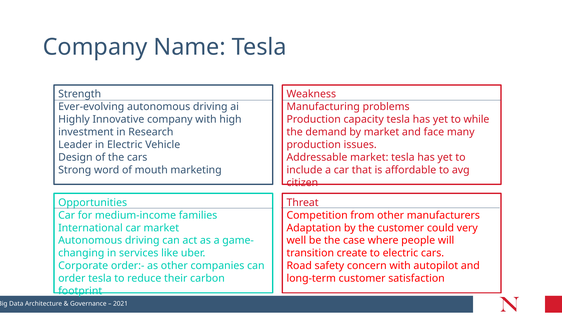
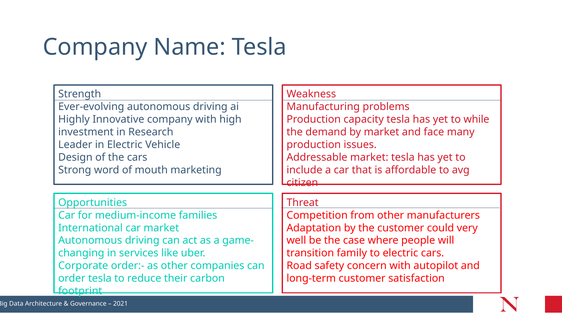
create: create -> family
